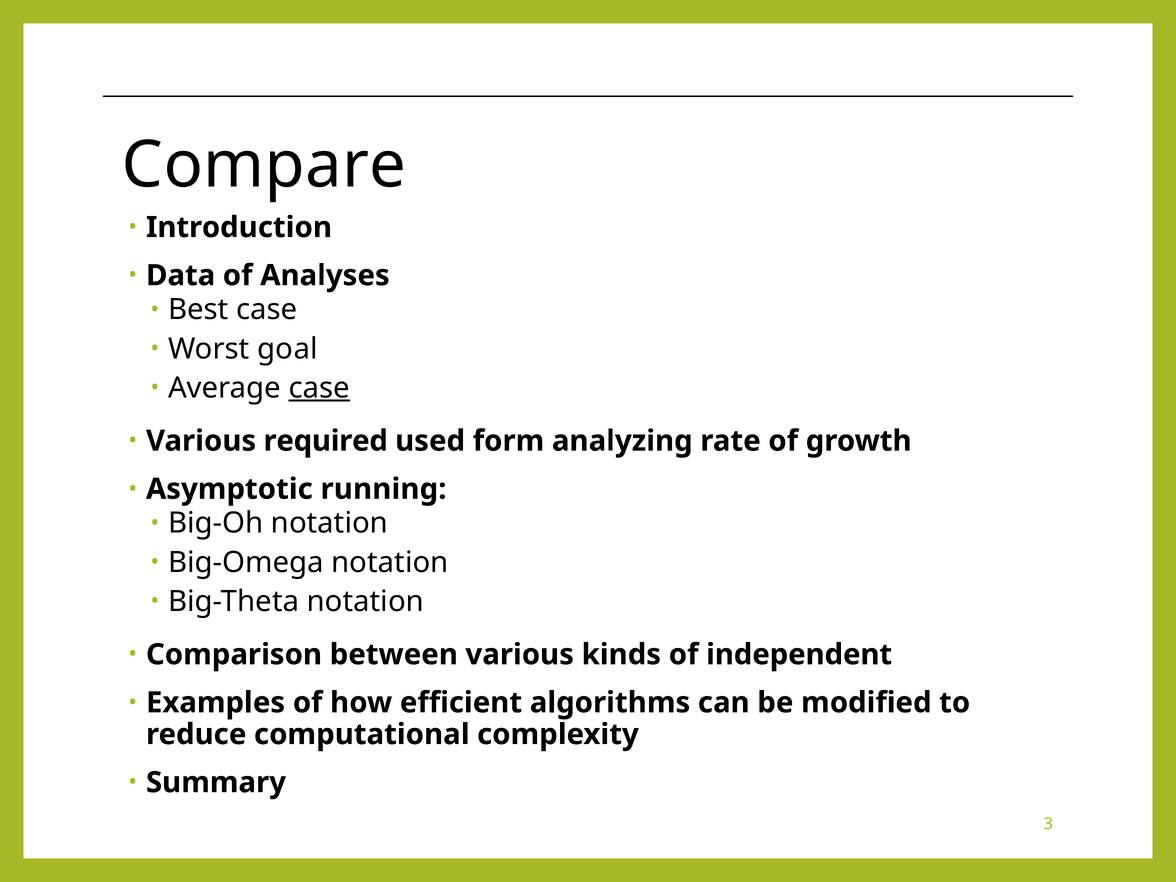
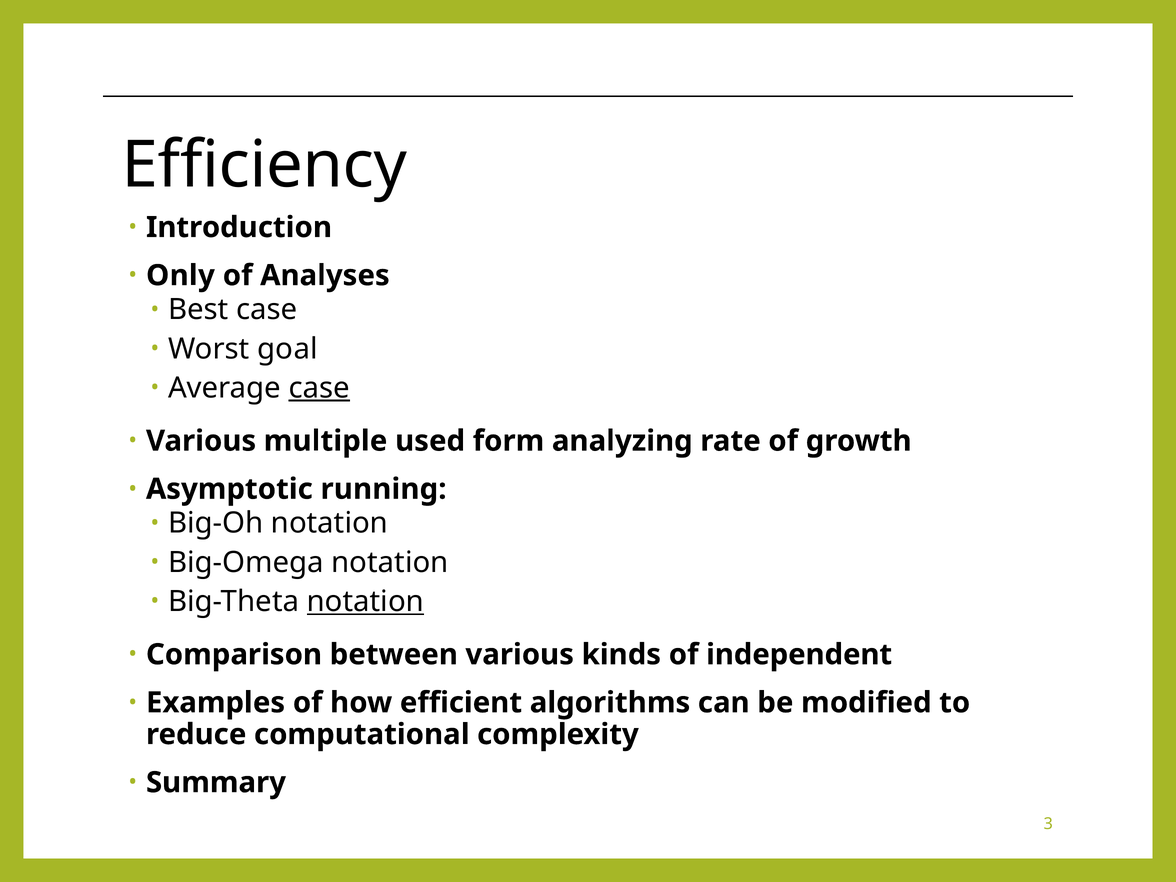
Compare: Compare -> Efficiency
Data: Data -> Only
required: required -> multiple
notation at (365, 602) underline: none -> present
